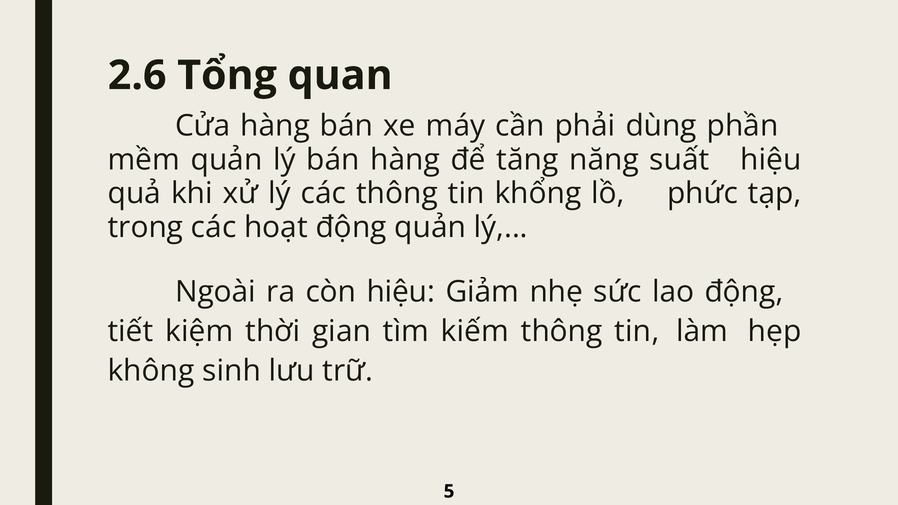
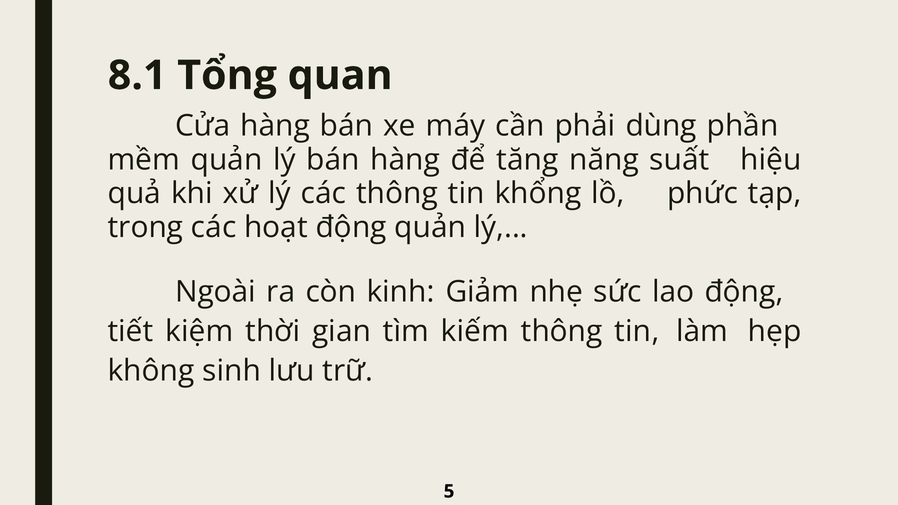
2.6: 2.6 -> 8.1
còn hiệu: hiệu -> kinh
